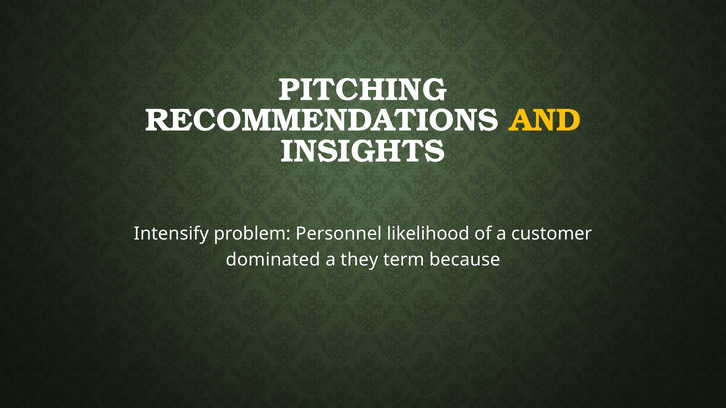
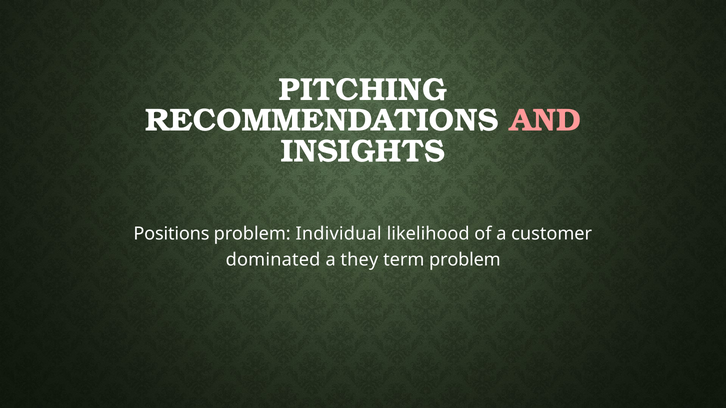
AND colour: yellow -> pink
Intensify: Intensify -> Positions
Personnel: Personnel -> Individual
term because: because -> problem
